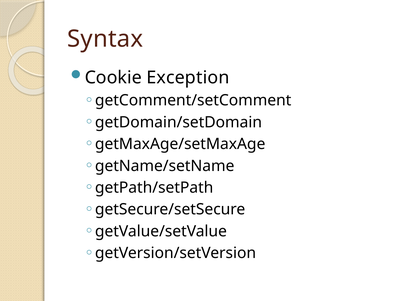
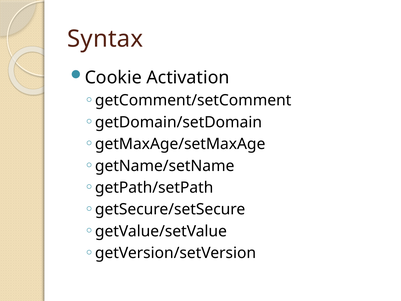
Exception: Exception -> Activation
